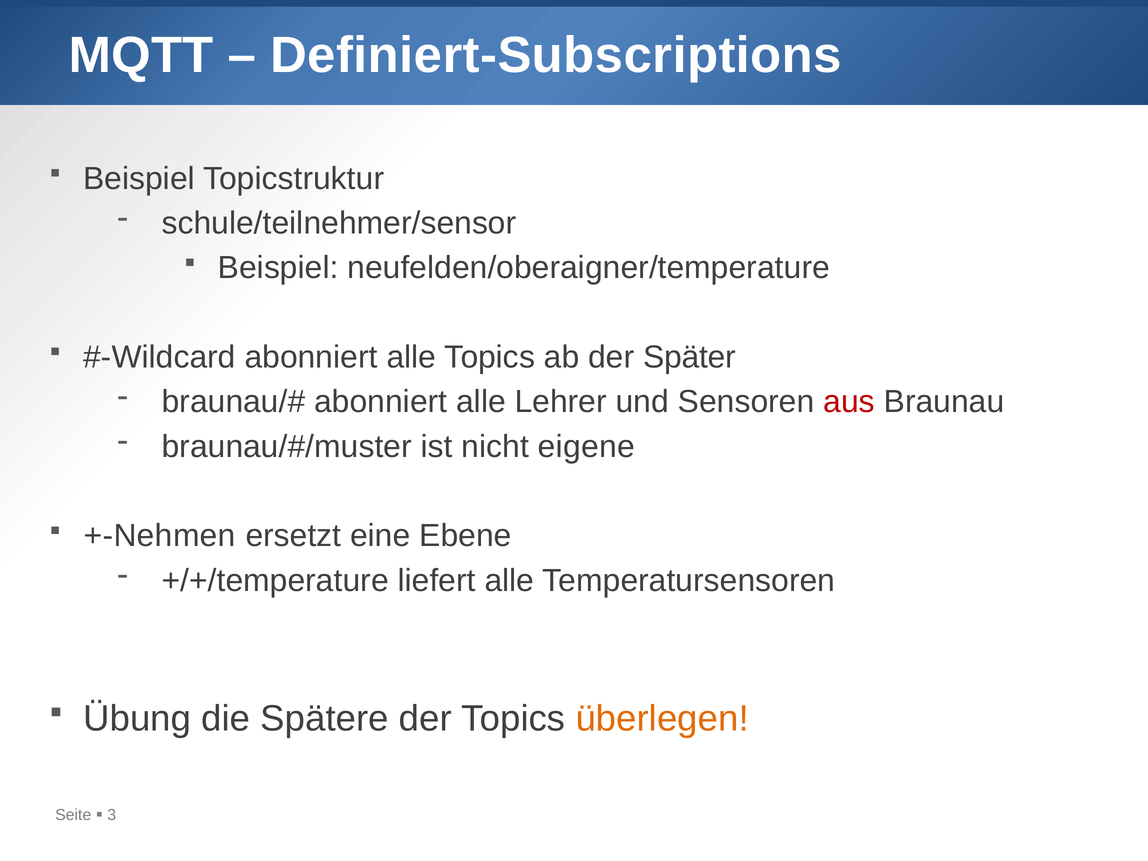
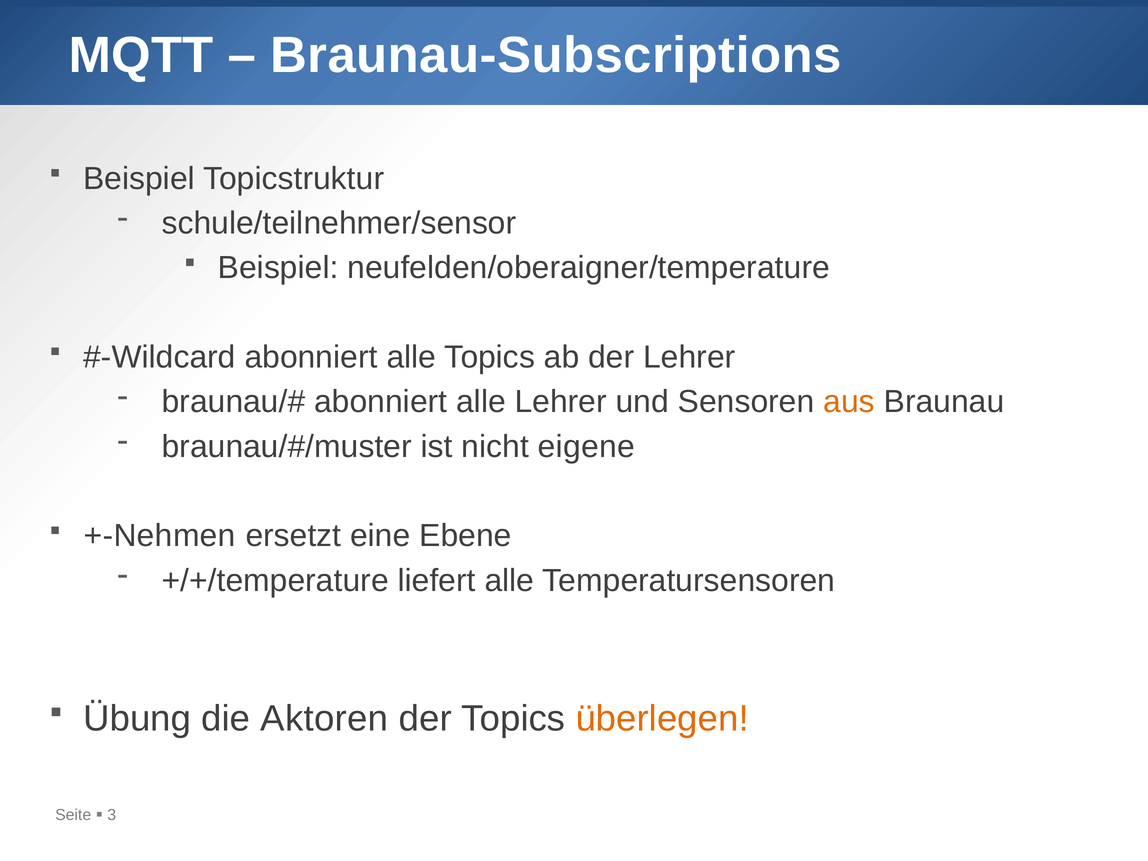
Definiert-Subscriptions: Definiert-Subscriptions -> Braunau-Subscriptions
der Später: Später -> Lehrer
aus colour: red -> orange
Spätere: Spätere -> Aktoren
